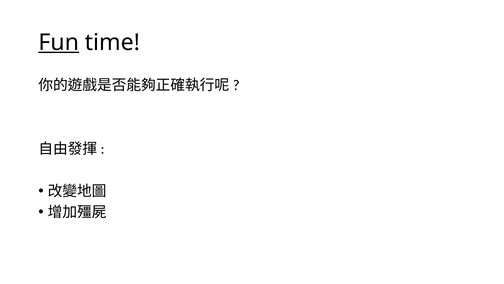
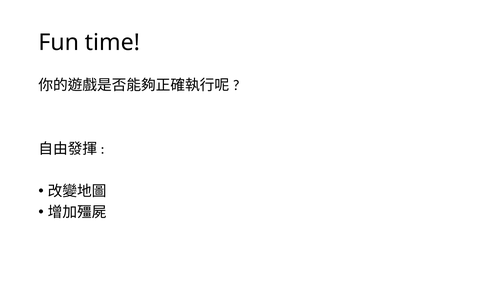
Fun underline: present -> none
